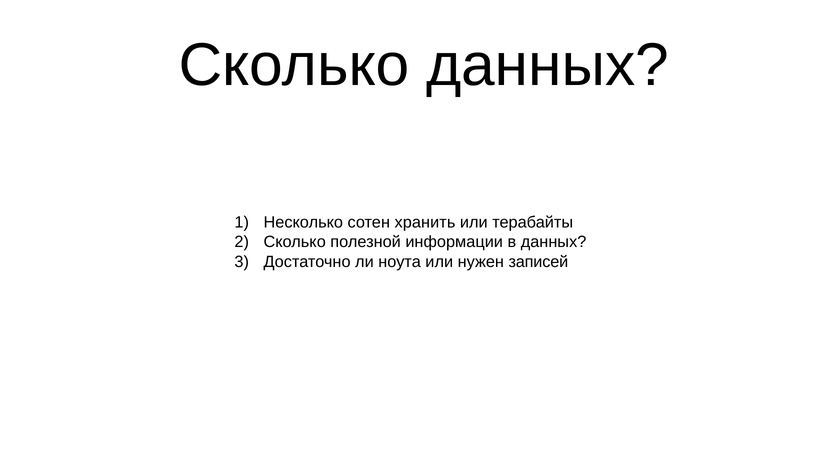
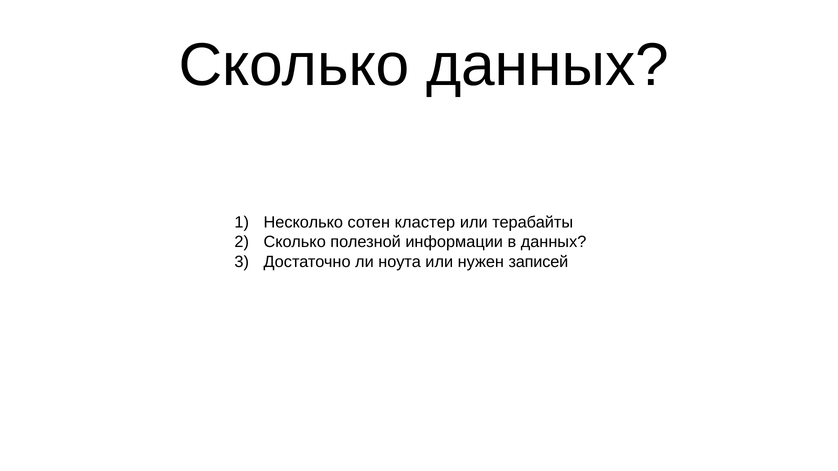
хранить: хранить -> кластер
